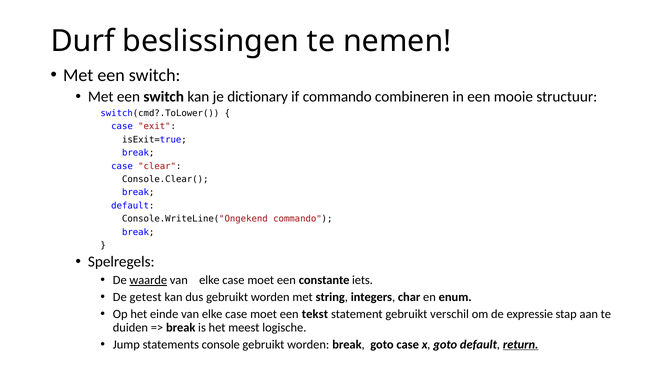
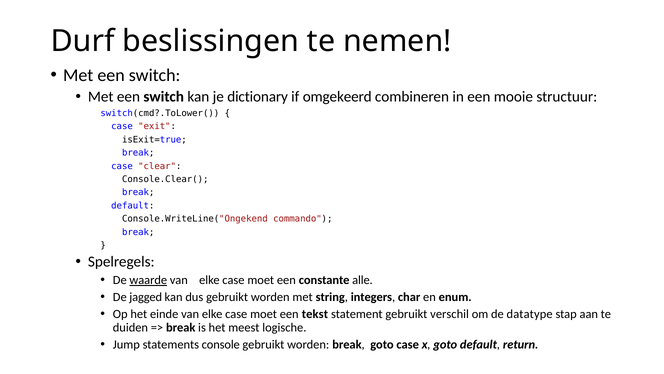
if commando: commando -> omgekeerd
iets: iets -> alle
getest: getest -> jagged
expressie: expressie -> datatype
return underline: present -> none
